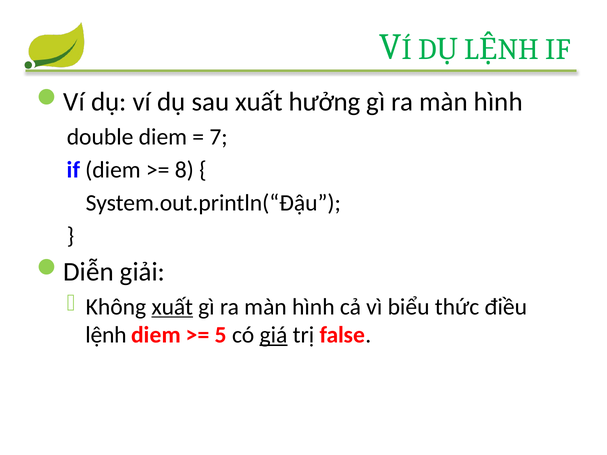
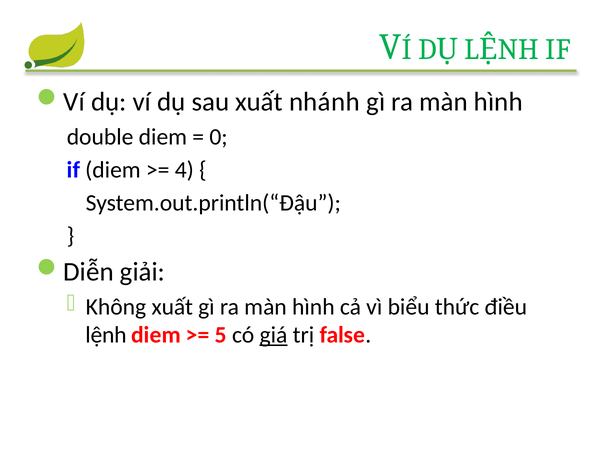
hưởng: hưởng -> nhánh
7: 7 -> 0
8: 8 -> 4
xuất at (172, 307) underline: present -> none
